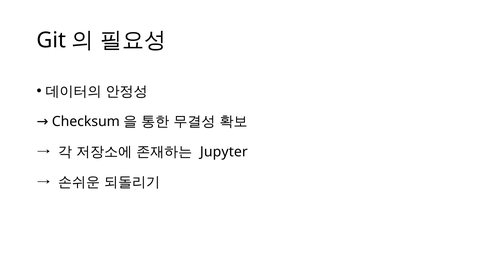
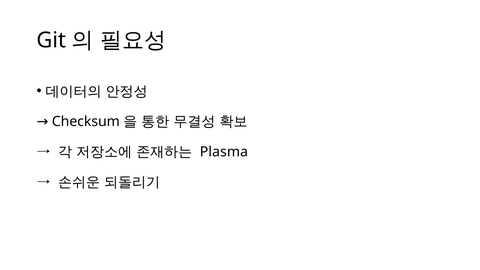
Jupyter: Jupyter -> Plasma
